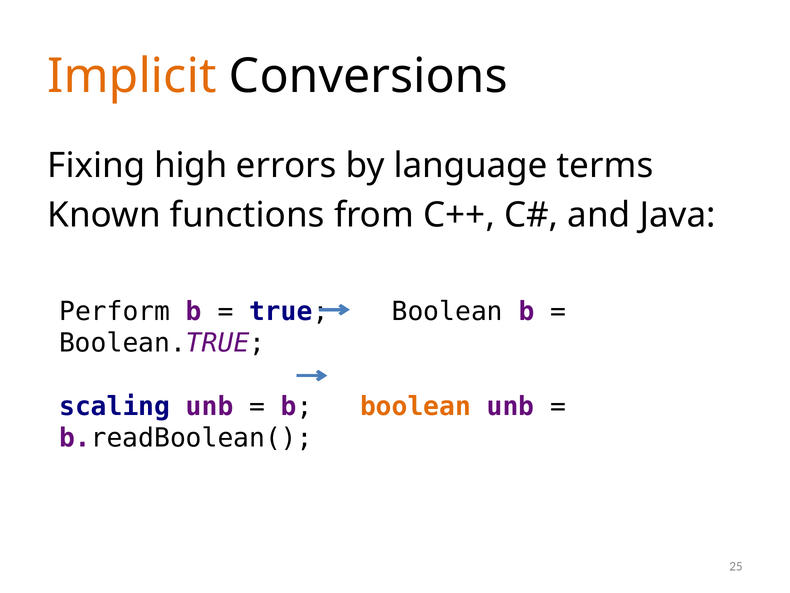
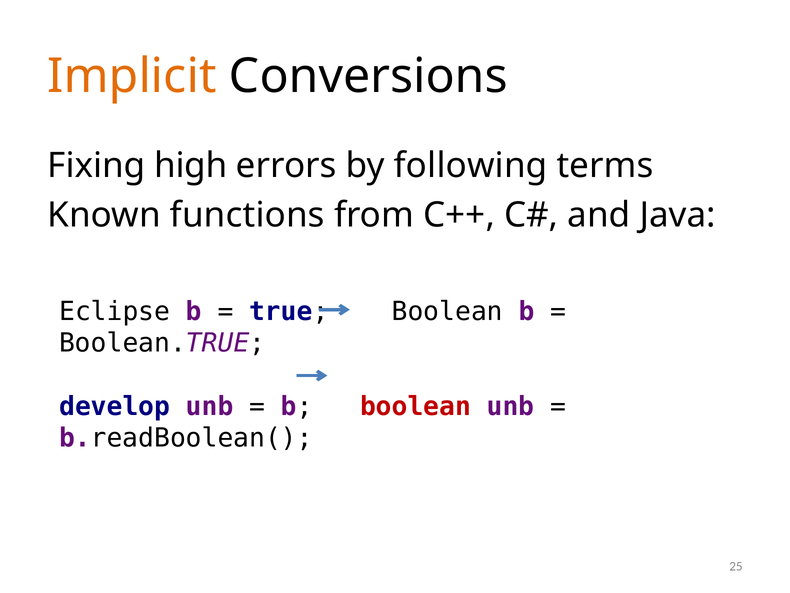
language: language -> following
Perform: Perform -> Eclipse
scaling: scaling -> develop
boolean at (416, 406) colour: orange -> red
